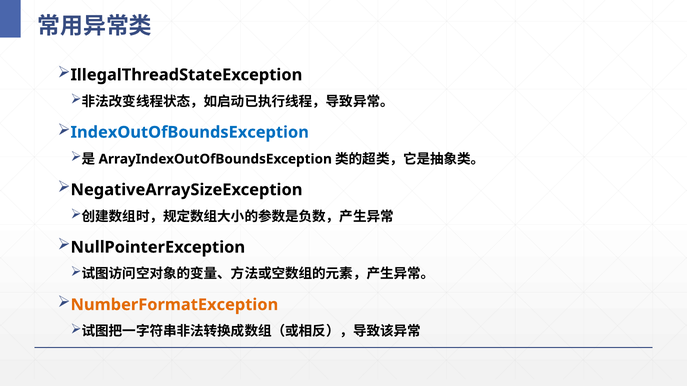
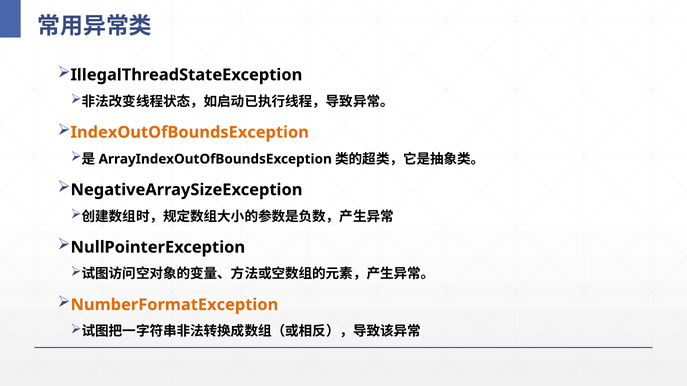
IndexOutOfBoundsException colour: blue -> orange
